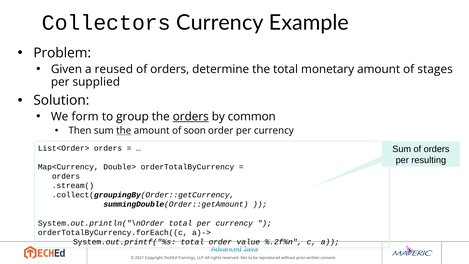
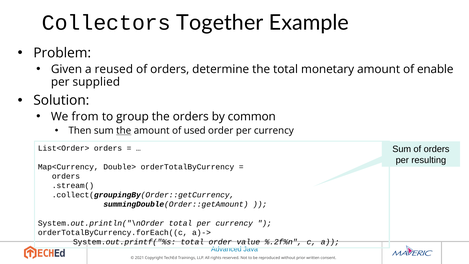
Collectors Currency: Currency -> Together
stages: stages -> enable
form: form -> from
orders at (191, 117) underline: present -> none
soon: soon -> used
